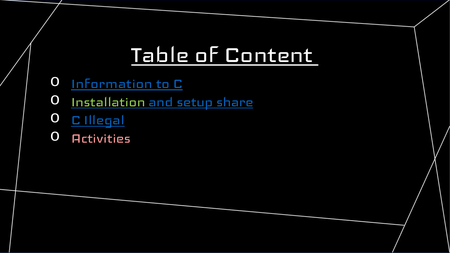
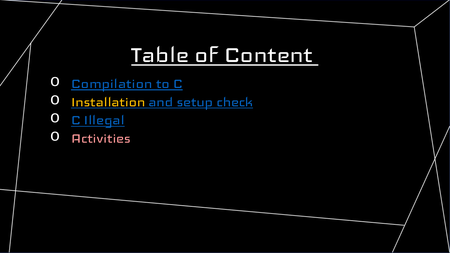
Information: Information -> Compilation
Installation colour: light green -> yellow
share: share -> check
